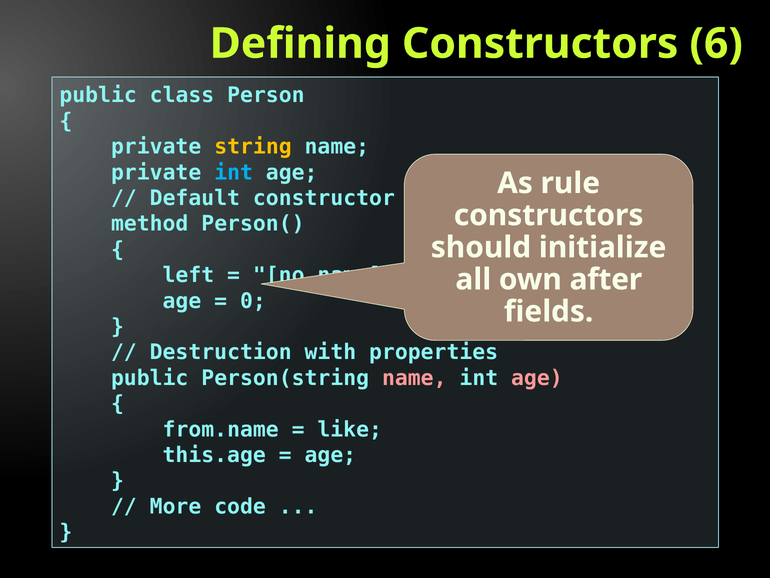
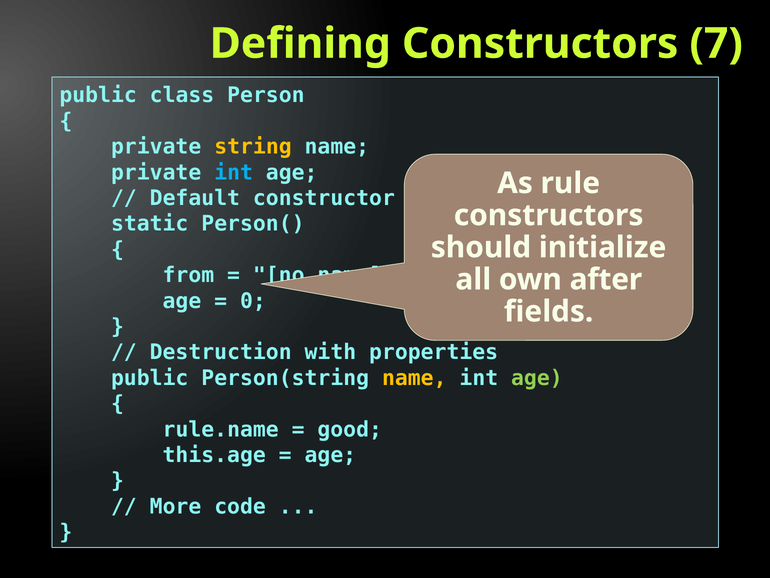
6: 6 -> 7
method: method -> static
left: left -> from
name at (414, 378) colour: pink -> yellow
age at (537, 378) colour: pink -> light green
from.name: from.name -> rule.name
like: like -> good
